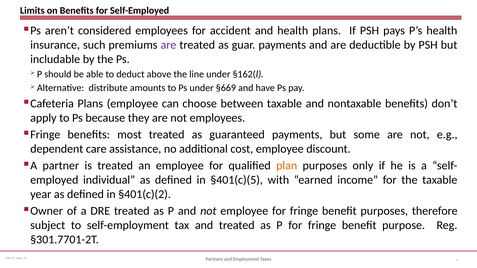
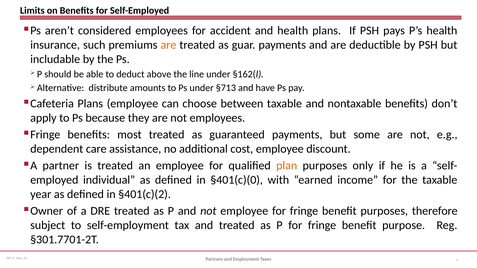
are at (168, 45) colour: purple -> orange
§669: §669 -> §713
§401(c)(5: §401(c)(5 -> §401(c)(0
